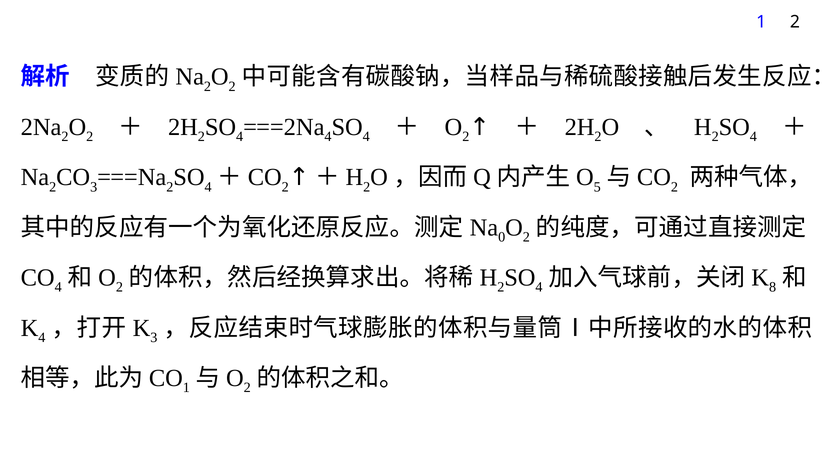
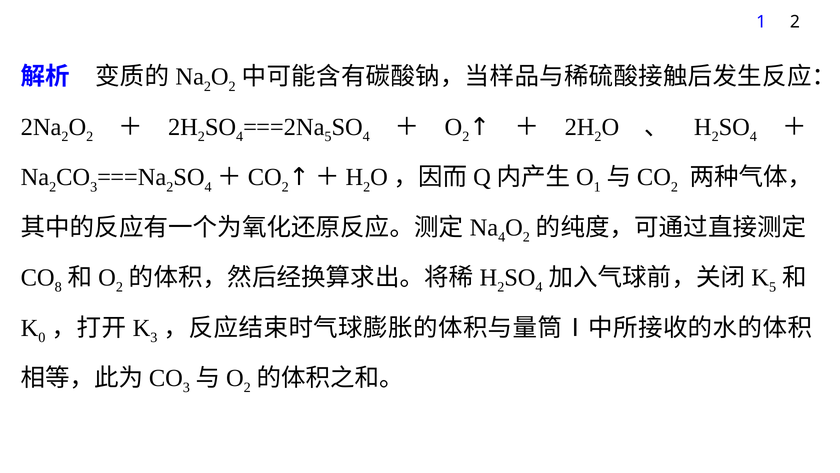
4 at (328, 137): 4 -> 5
5 at (597, 187): 5 -> 1
0 at (502, 237): 0 -> 4
4 at (58, 287): 4 -> 8
8 at (773, 287): 8 -> 5
4 at (42, 337): 4 -> 0
1 at (186, 387): 1 -> 3
